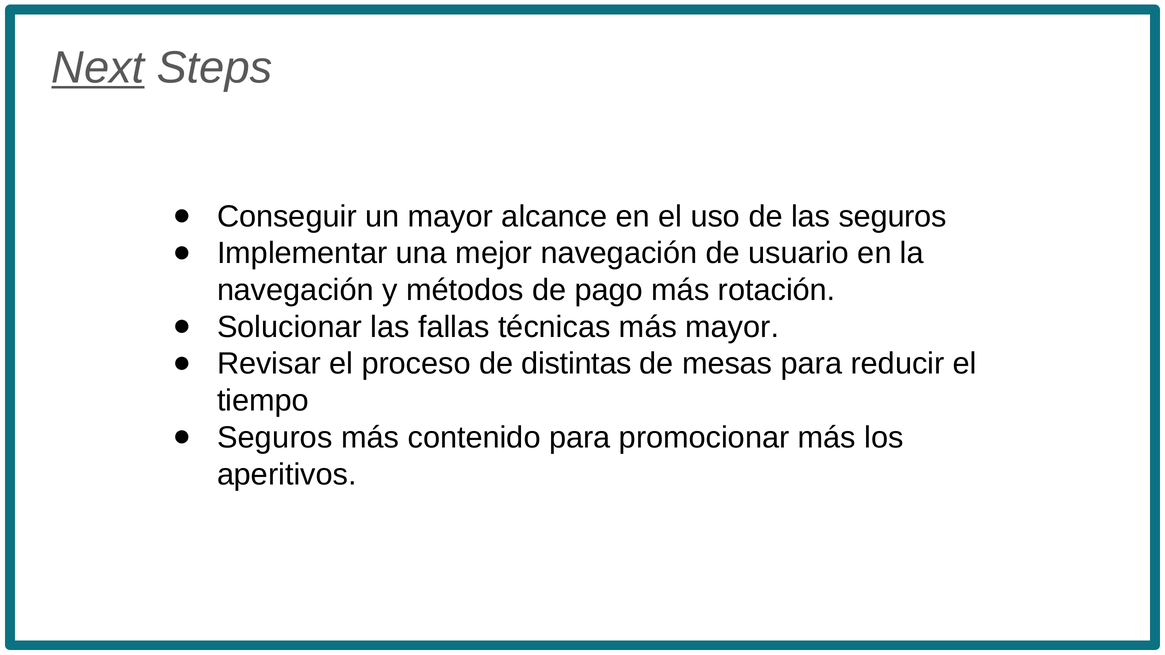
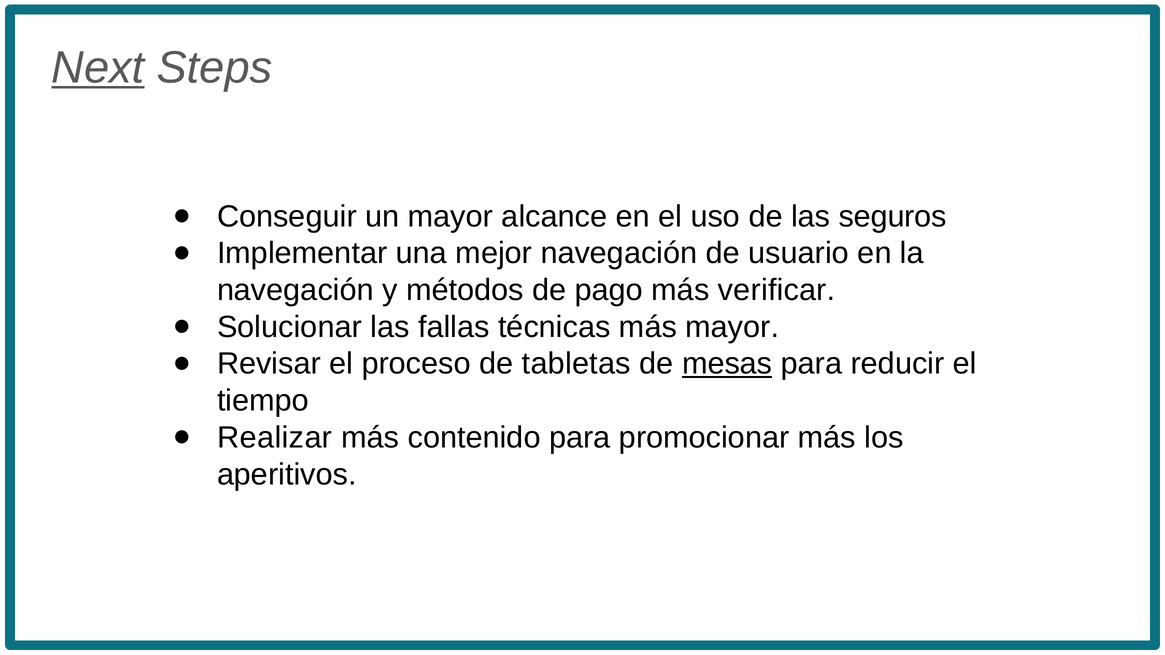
rotación: rotación -> verificar
distintas: distintas -> tabletas
mesas underline: none -> present
Seguros at (275, 438): Seguros -> Realizar
